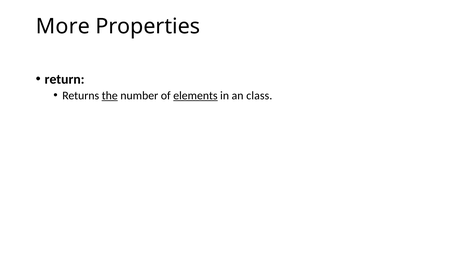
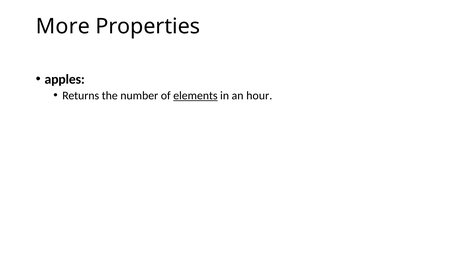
return: return -> apples
the underline: present -> none
class: class -> hour
